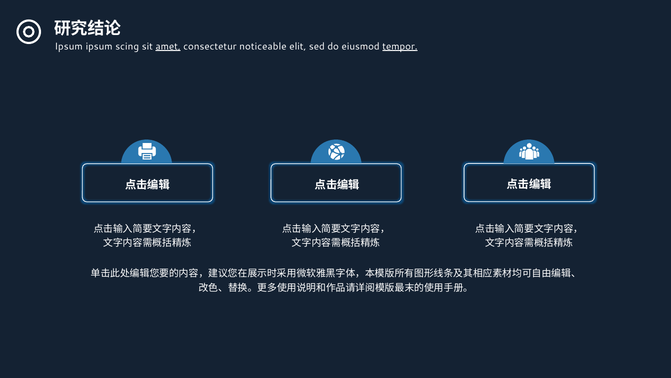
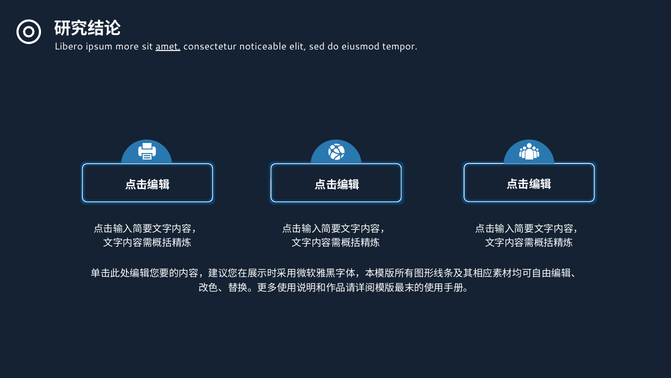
Ipsum at (69, 46): Ipsum -> Libero
scing: scing -> more
tempor underline: present -> none
